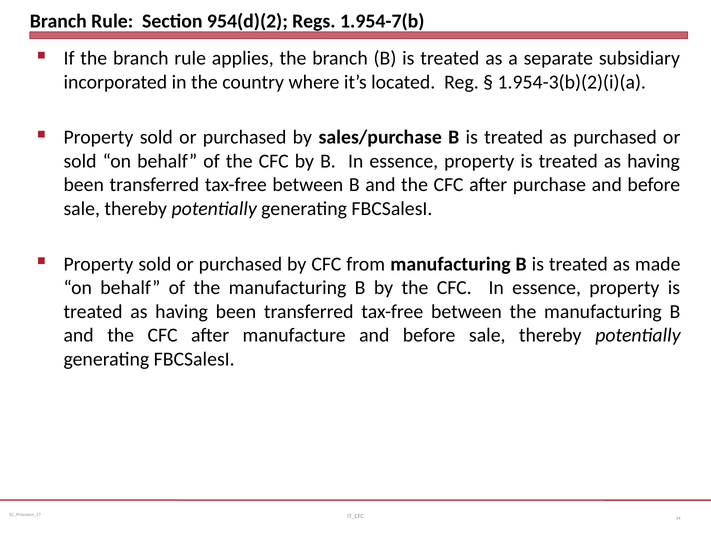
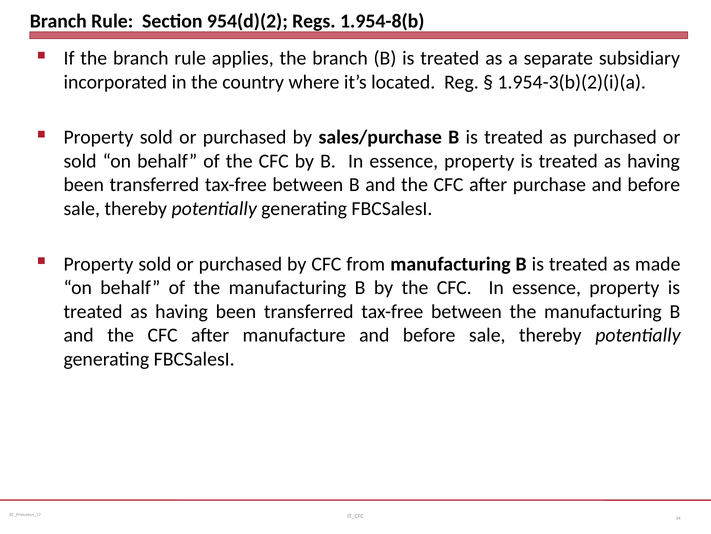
1.954-7(b: 1.954-7(b -> 1.954-8(b
